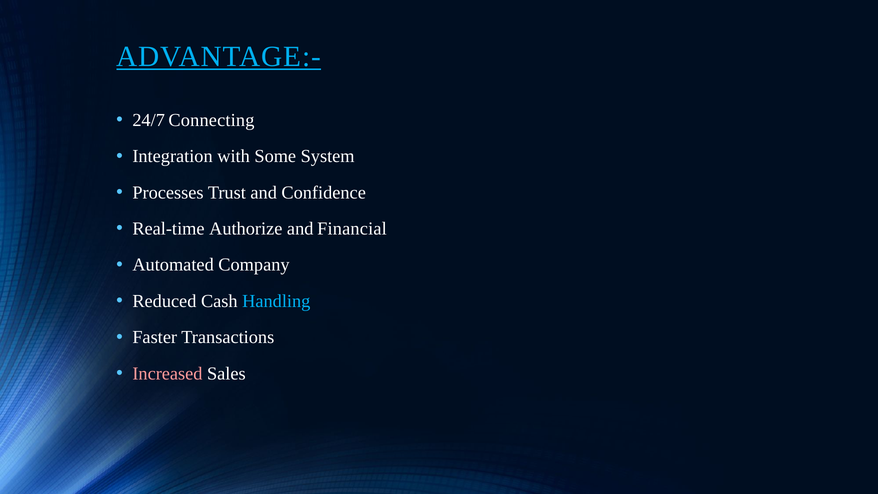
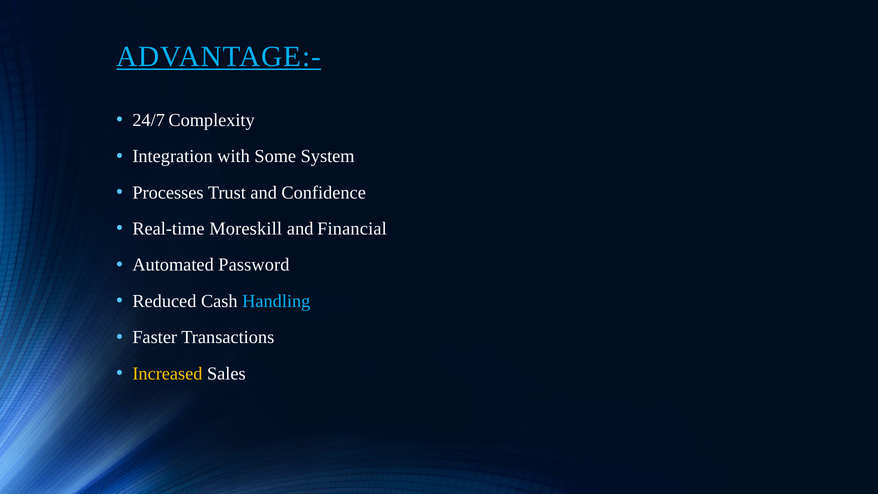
Connecting: Connecting -> Complexity
Authorize: Authorize -> Moreskill
Company: Company -> Password
Increased colour: pink -> yellow
